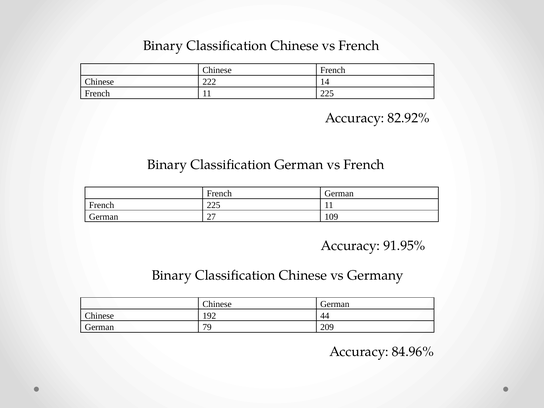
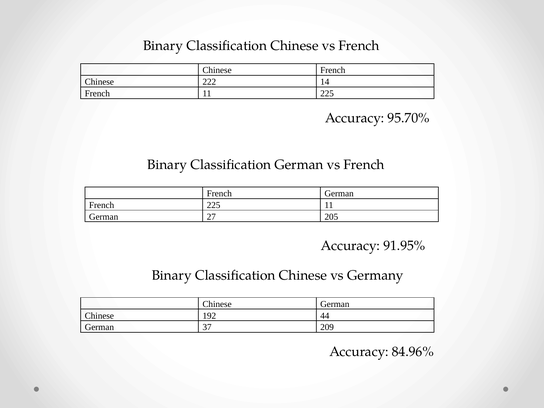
82.92%: 82.92% -> 95.70%
109: 109 -> 205
79: 79 -> 37
